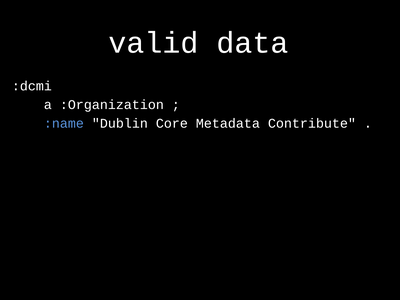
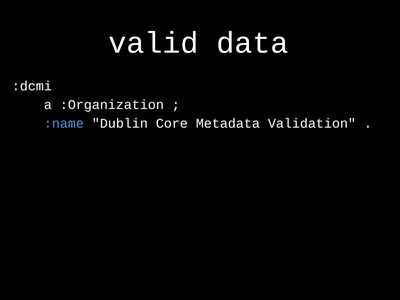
Contribute: Contribute -> Validation
